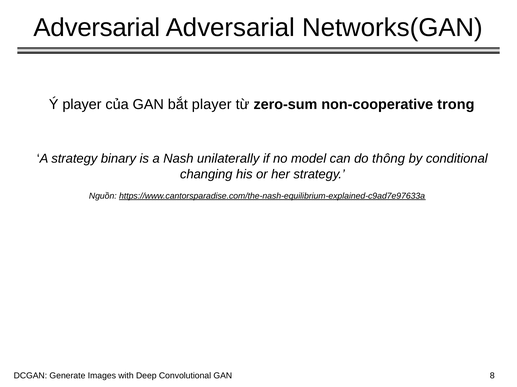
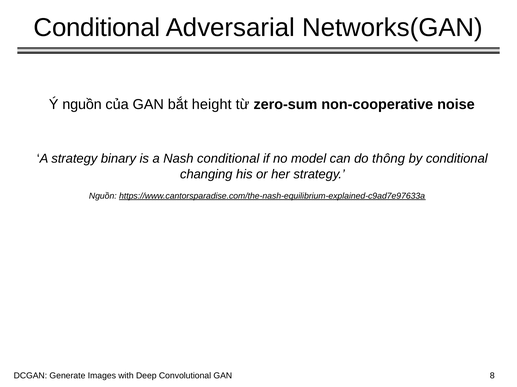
Adversarial at (97, 28): Adversarial -> Conditional
Ý player: player -> nguồn
bắt player: player -> height
trong: trong -> noise
Nash unilaterally: unilaterally -> conditional
